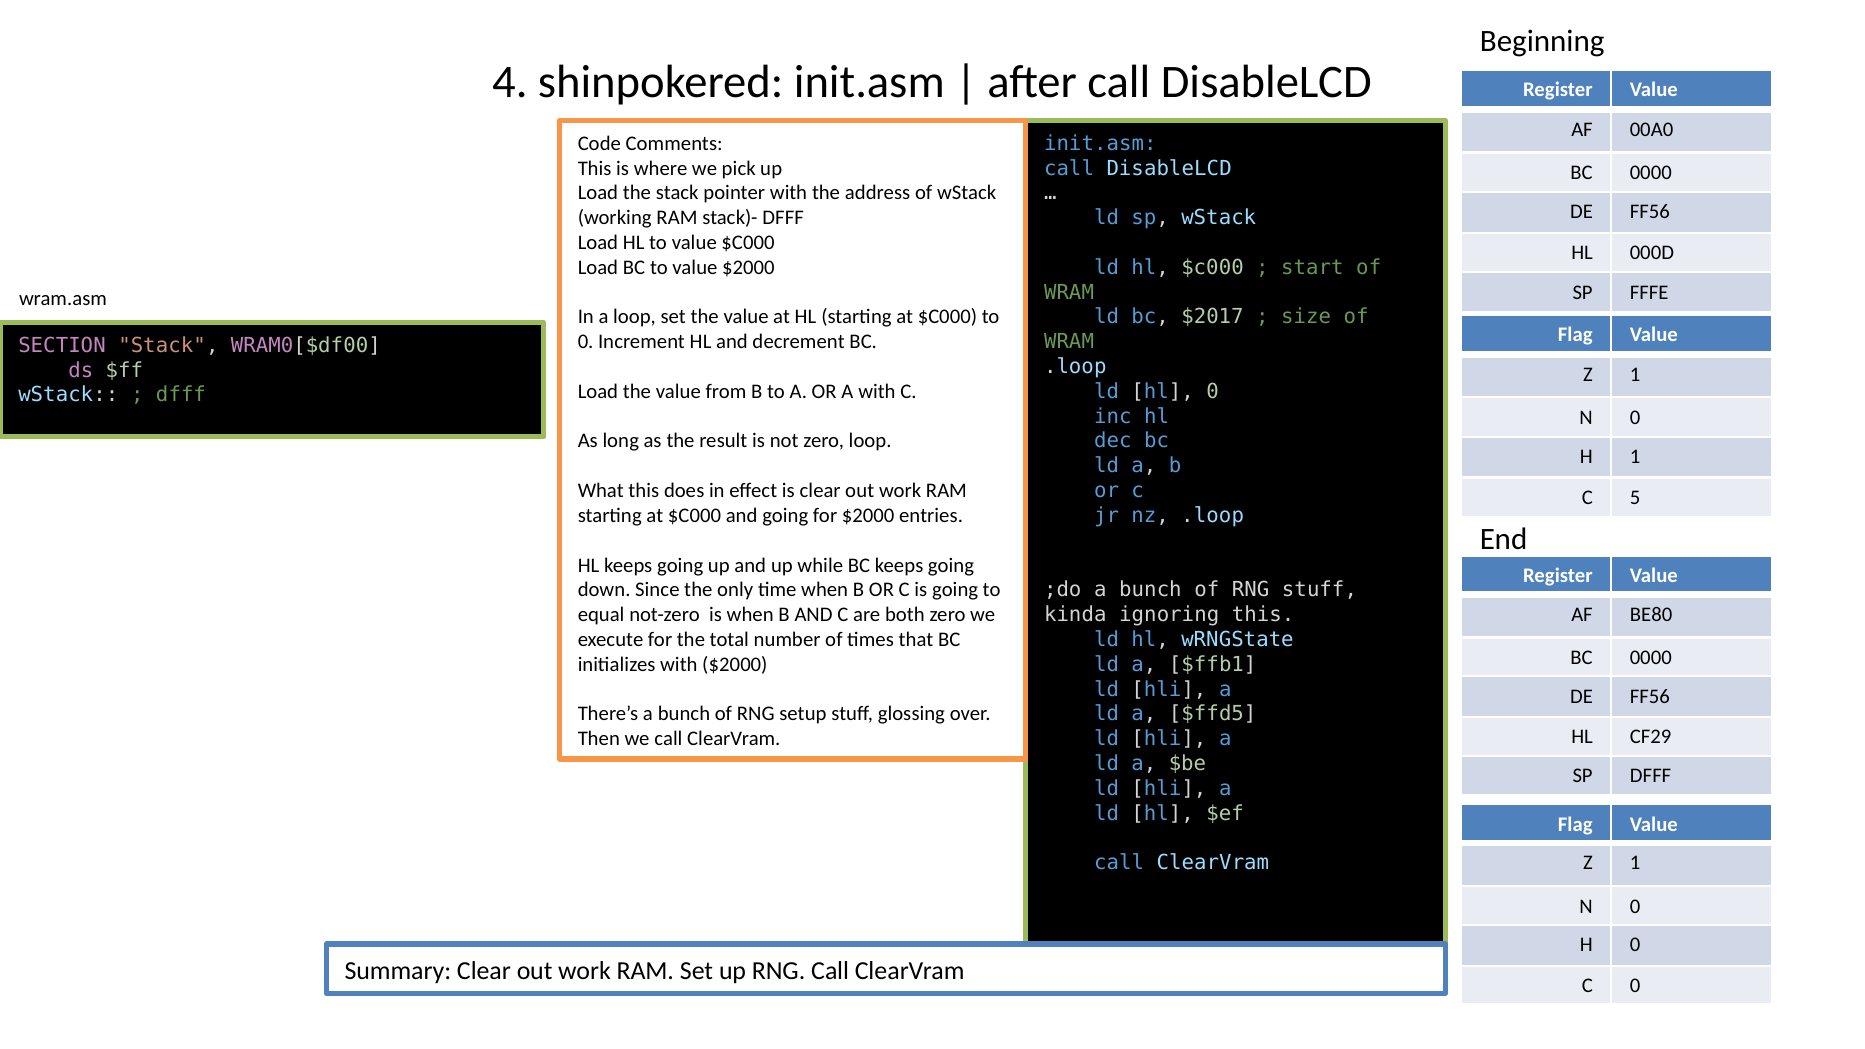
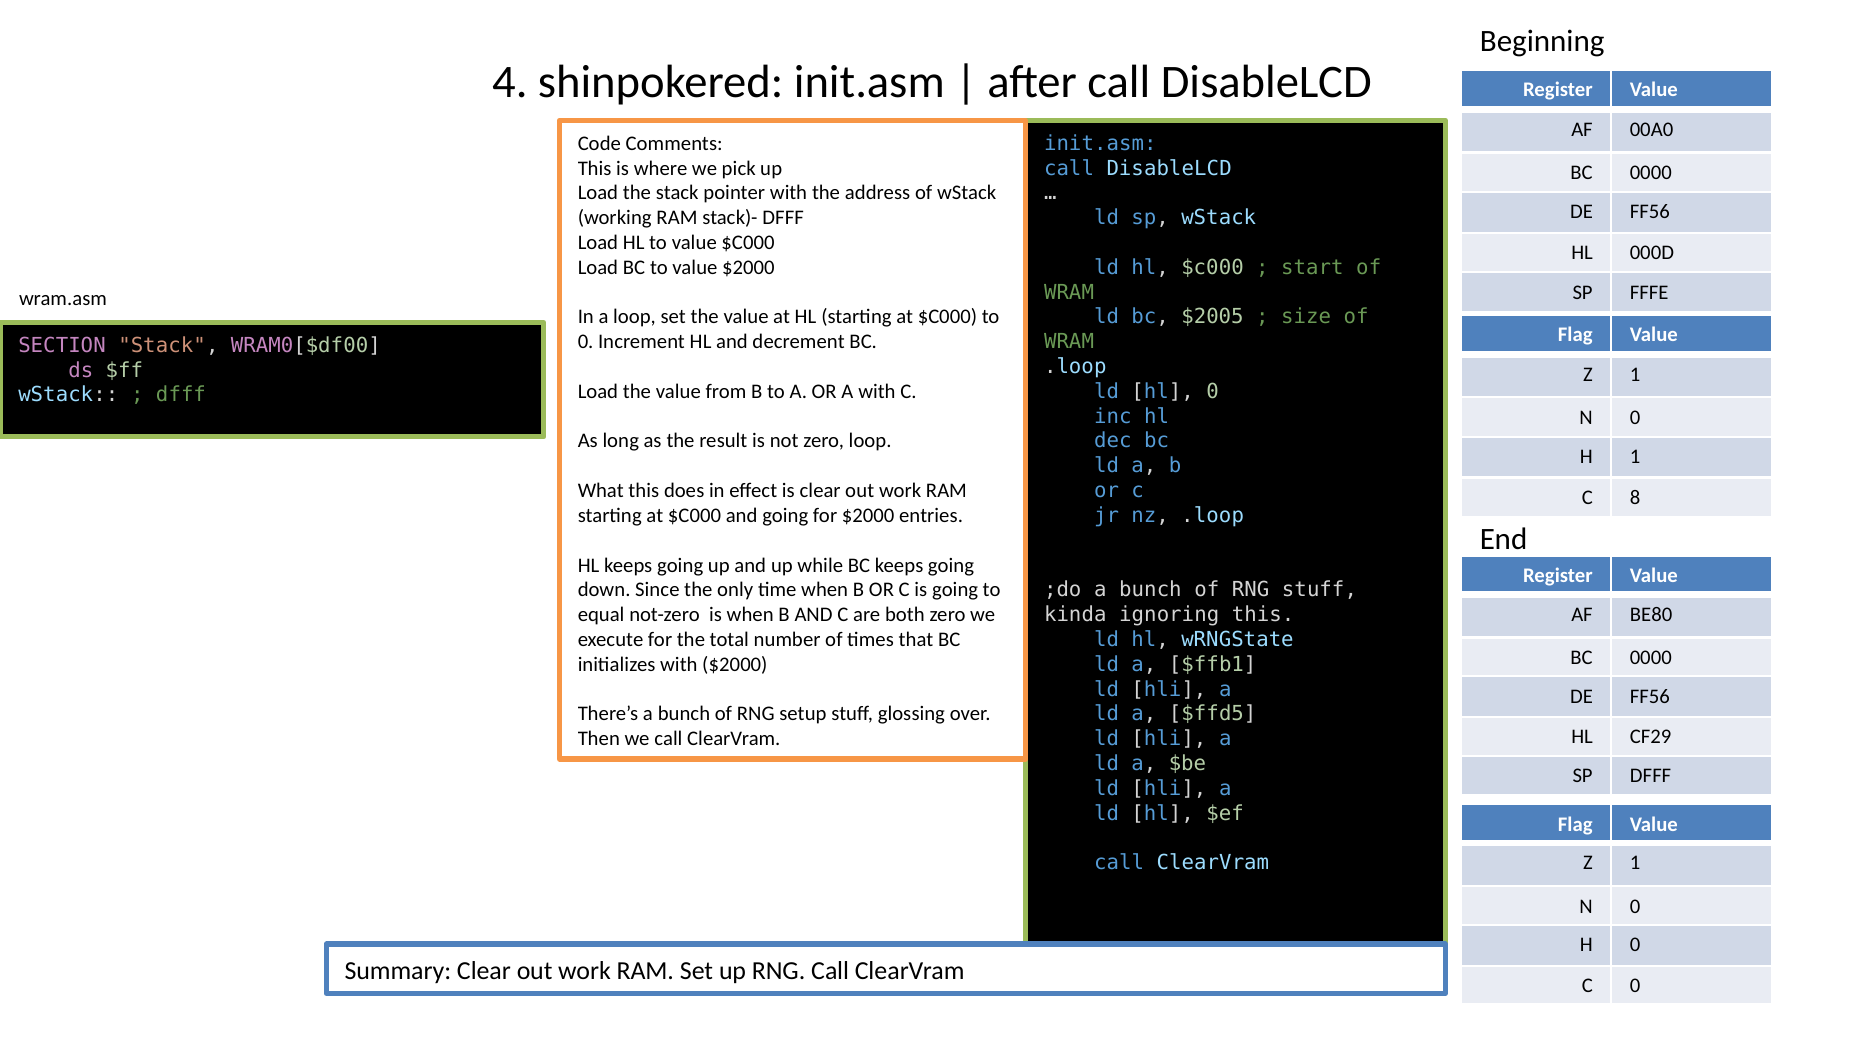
$2017: $2017 -> $2005
5: 5 -> 8
